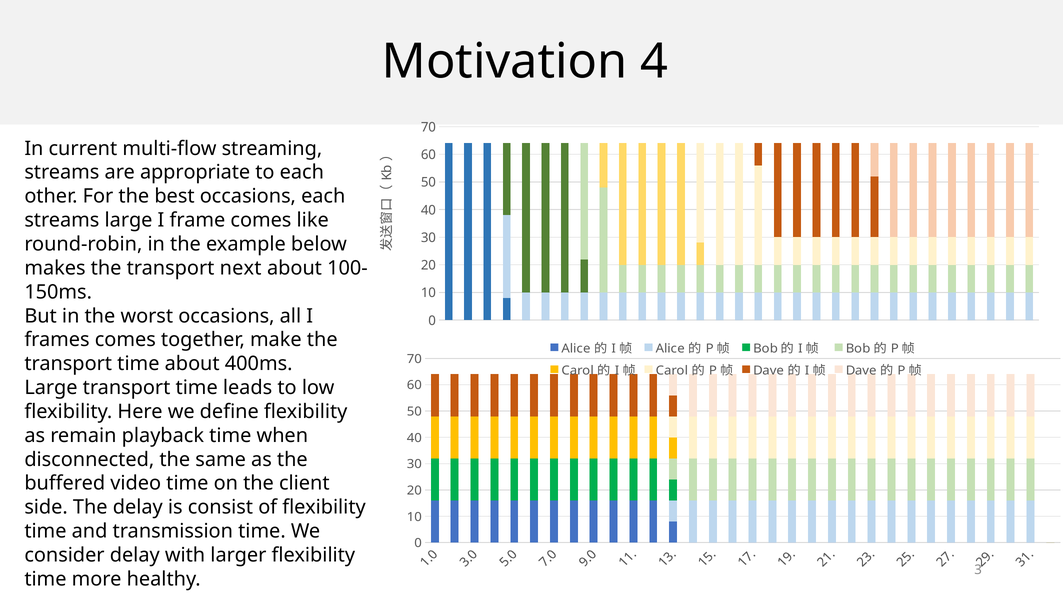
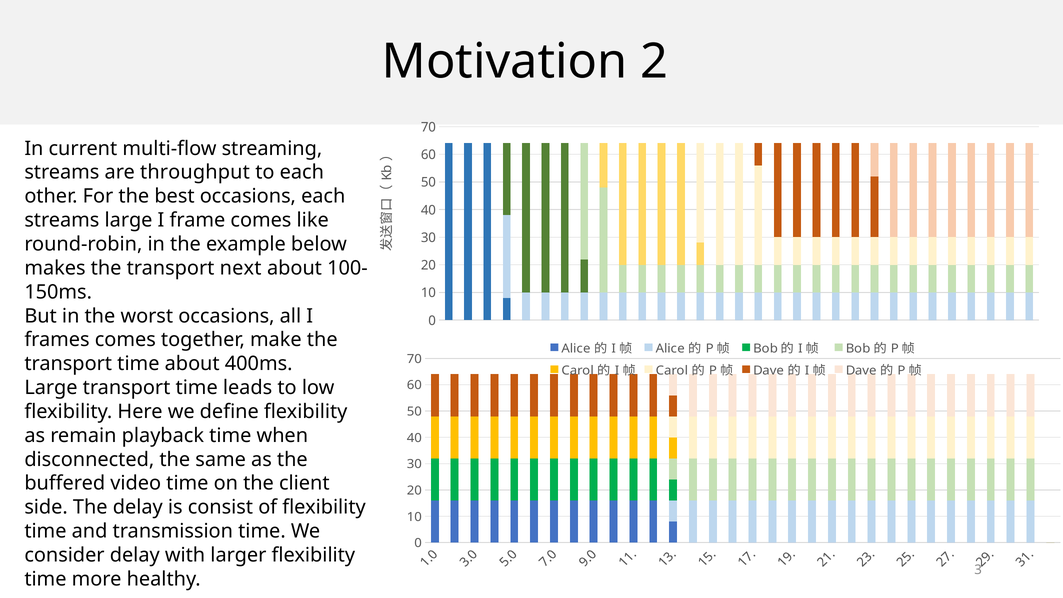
4: 4 -> 2
appropriate: appropriate -> throughput
